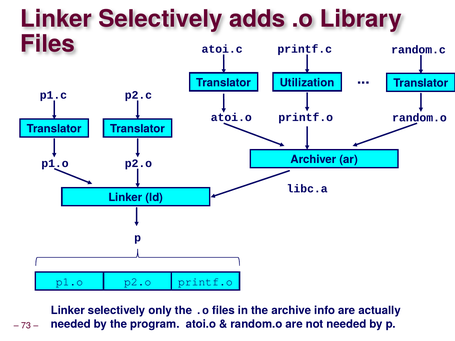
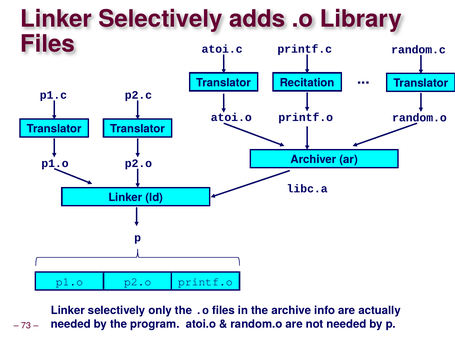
Utilization: Utilization -> Recitation
